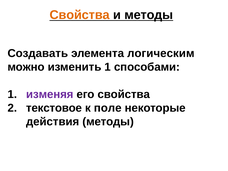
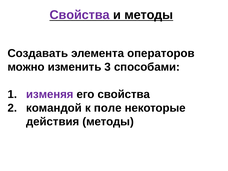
Свойства at (80, 15) colour: orange -> purple
логическим: логическим -> операторов
изменить 1: 1 -> 3
текстовое: текстовое -> командой
